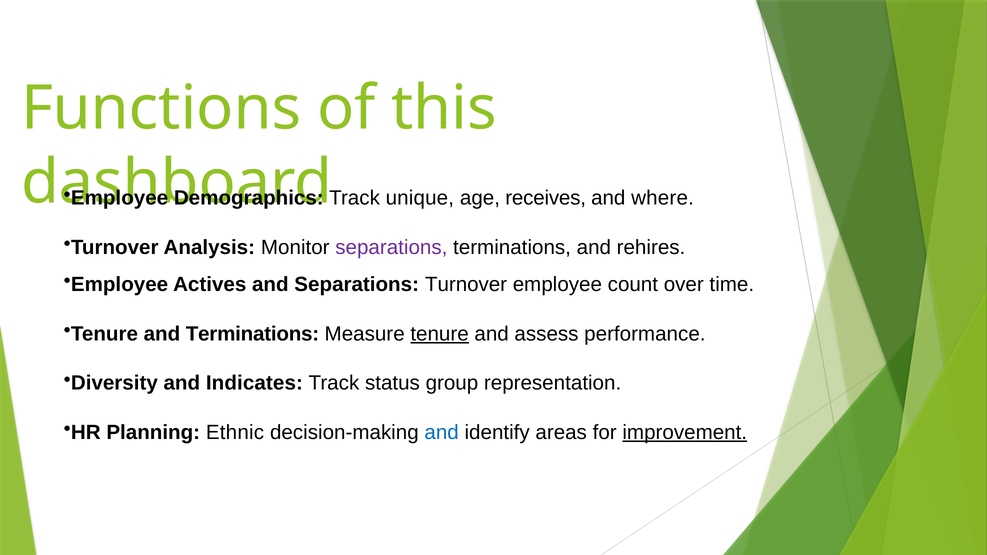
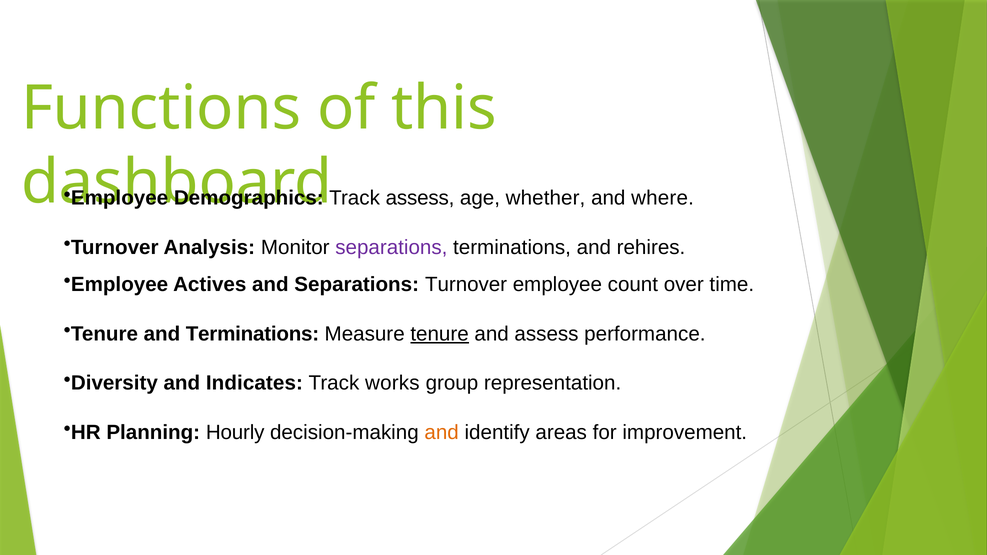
Track unique: unique -> assess
receives: receives -> whether
status: status -> works
Ethnic: Ethnic -> Hourly
and at (442, 433) colour: blue -> orange
improvement underline: present -> none
